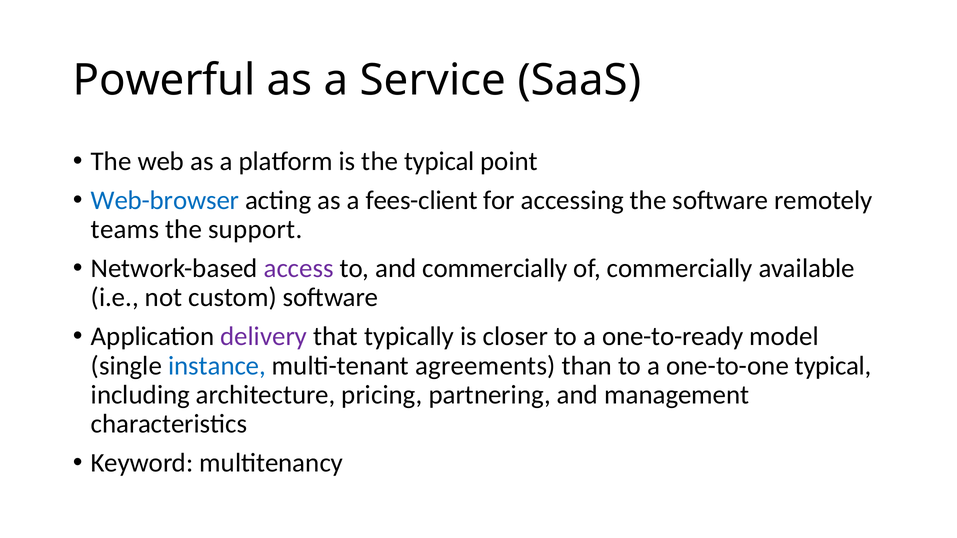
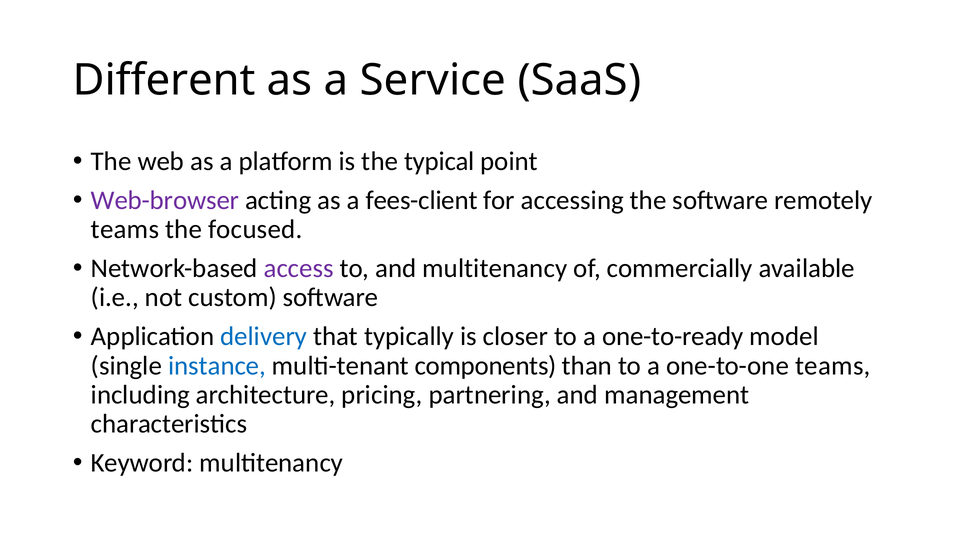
Powerful: Powerful -> Different
Web-browser colour: blue -> purple
support: support -> focused
and commercially: commercially -> multitenancy
delivery colour: purple -> blue
agreements: agreements -> components
one-to-one typical: typical -> teams
